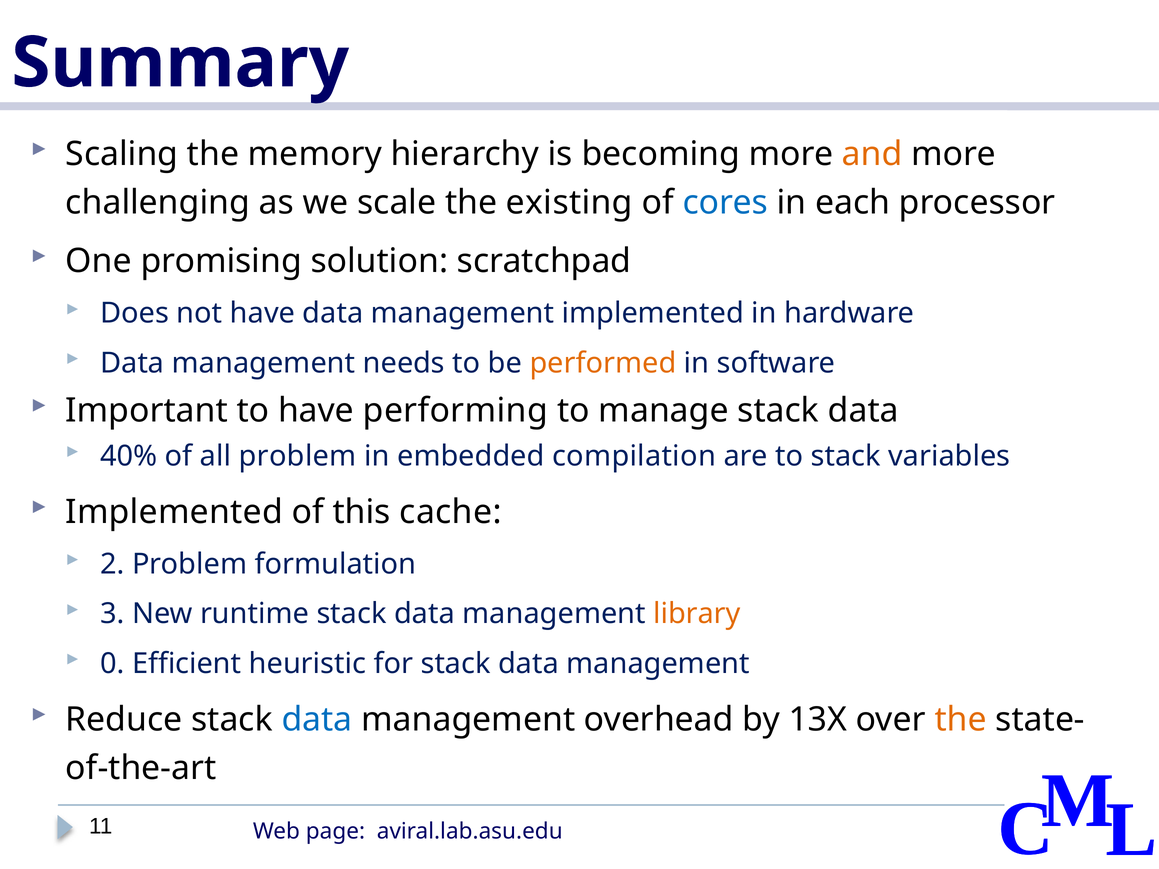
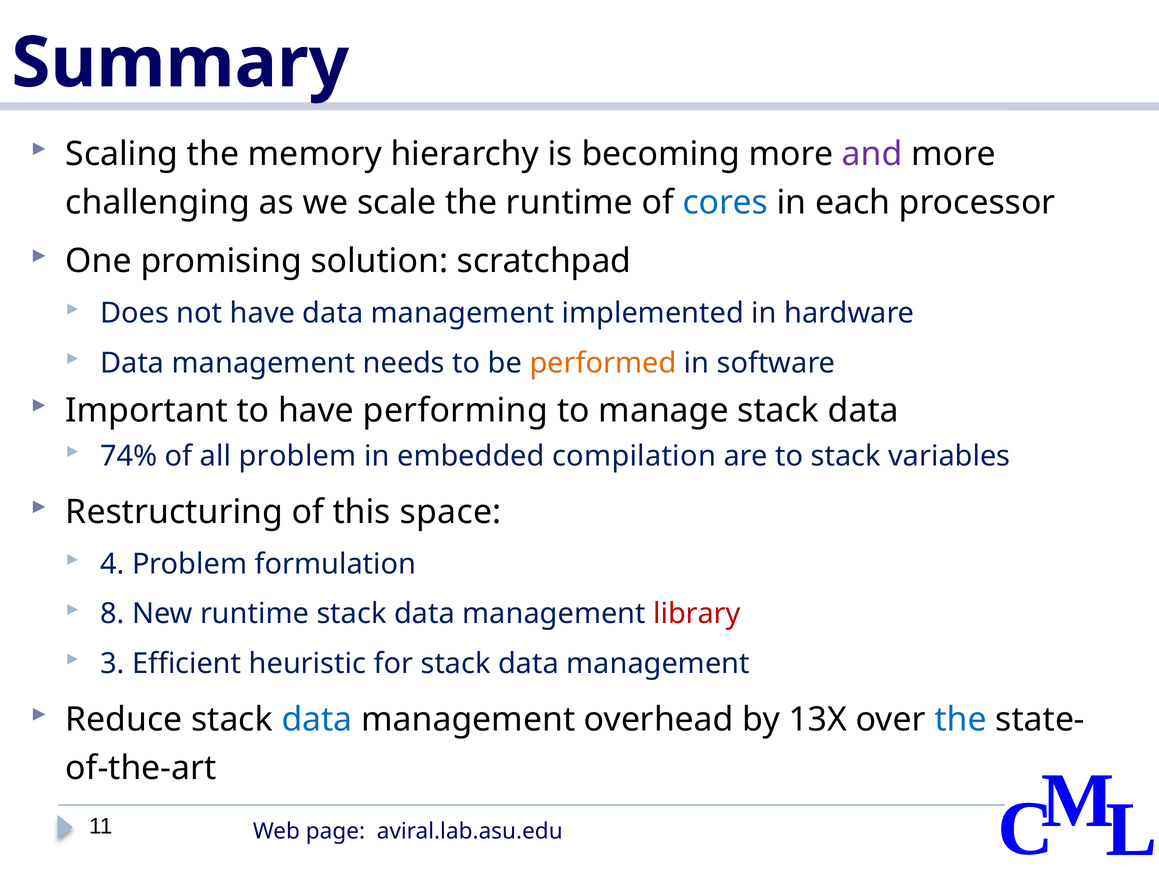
and colour: orange -> purple
the existing: existing -> runtime
40%: 40% -> 74%
Implemented at (174, 512): Implemented -> Restructuring
cache: cache -> space
2: 2 -> 4
3: 3 -> 8
library colour: orange -> red
0: 0 -> 3
the at (961, 720) colour: orange -> blue
